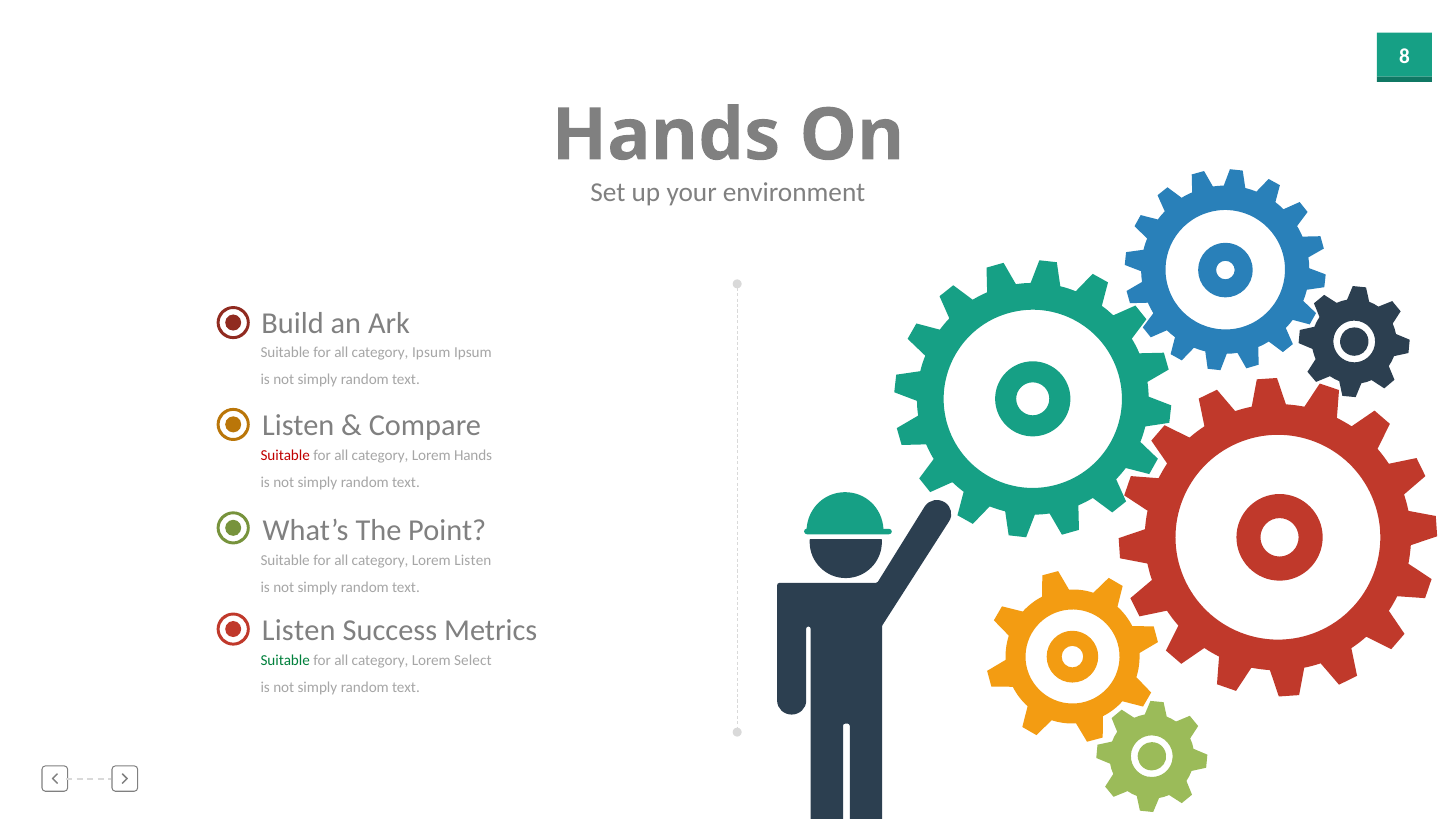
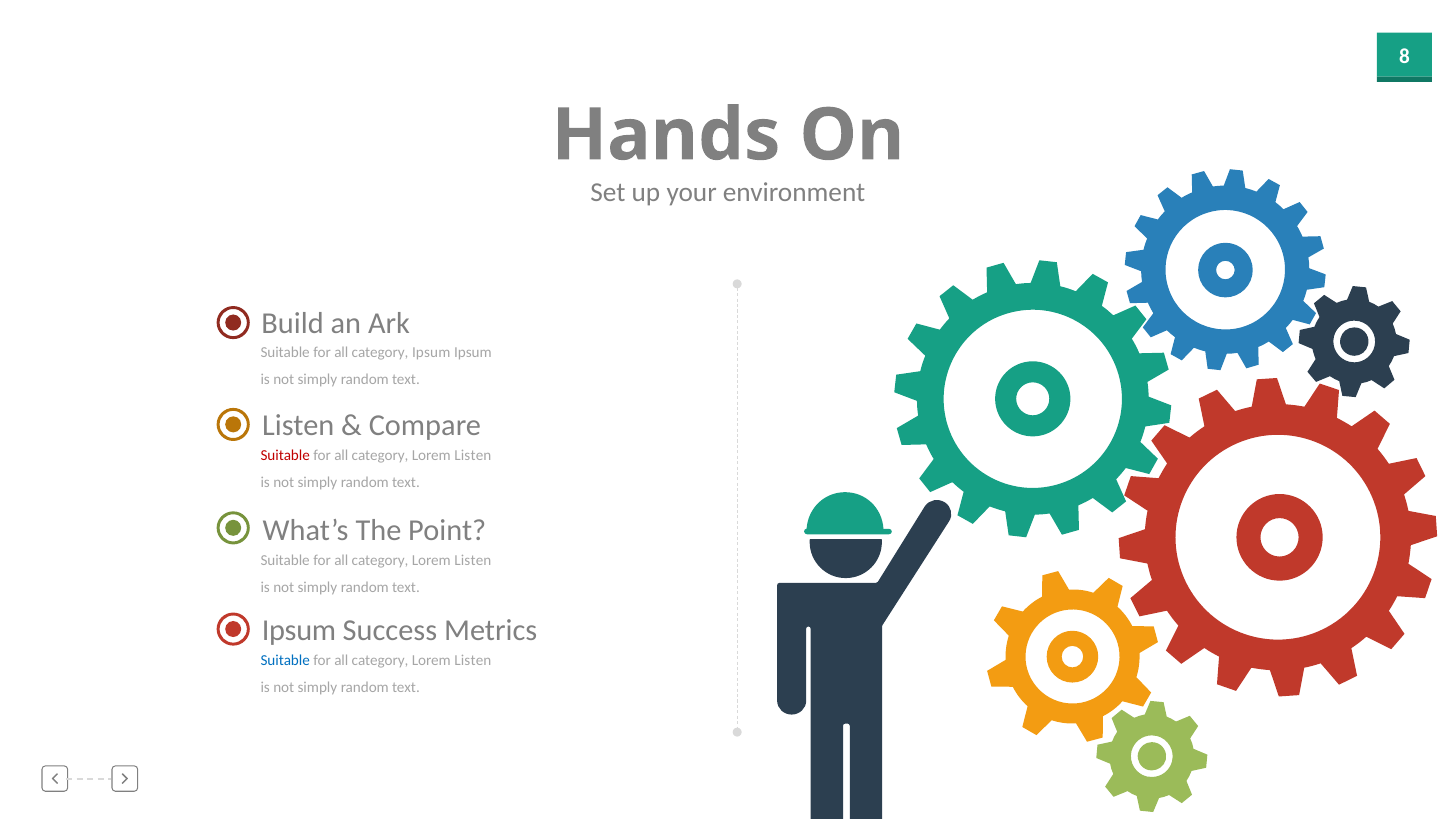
Hands at (473, 455): Hands -> Listen
Listen at (299, 631): Listen -> Ipsum
Suitable at (285, 660) colour: green -> blue
Select at (473, 660): Select -> Listen
